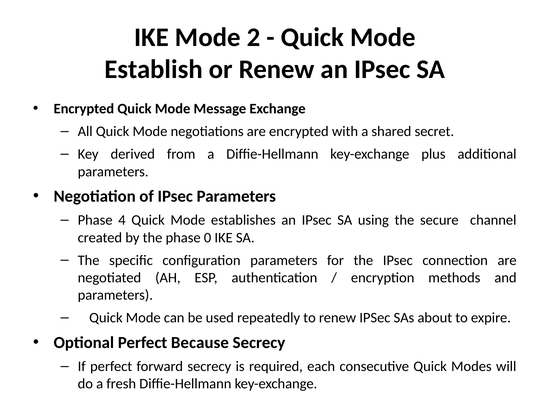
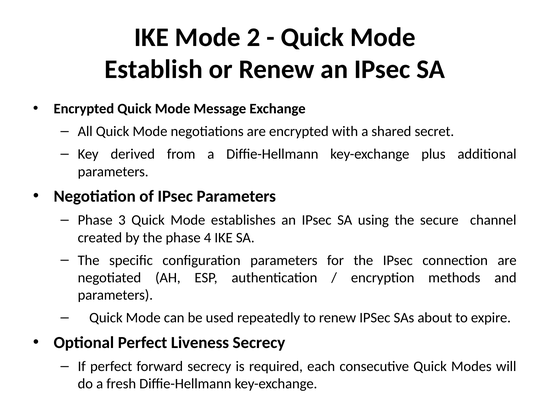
4: 4 -> 3
0: 0 -> 4
Because: Because -> Liveness
